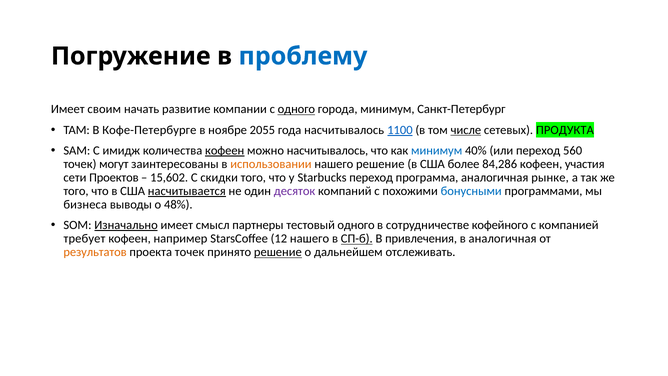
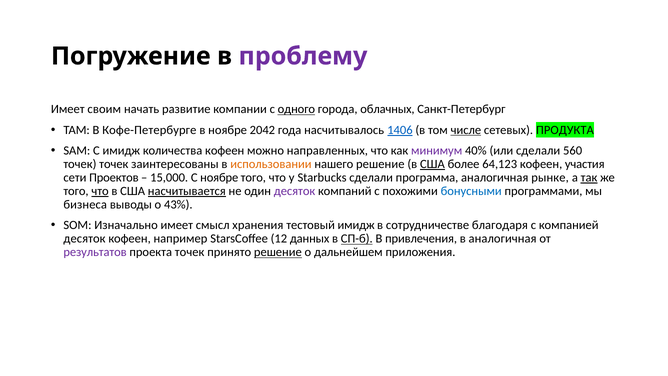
проблему colour: blue -> purple
города минимум: минимум -> облачных
2055: 2055 -> 2042
1100: 1100 -> 1406
кофеен at (225, 150) underline: present -> none
можно насчитывалось: насчитывалось -> направленных
минимум at (437, 150) colour: blue -> purple
или переход: переход -> сделали
точек могут: могут -> точек
США at (432, 164) underline: none -> present
84,286: 84,286 -> 64,123
15,602: 15,602 -> 15,000
С скидки: скидки -> ноябре
Starbucks переход: переход -> сделали
так underline: none -> present
что at (100, 191) underline: none -> present
48%: 48% -> 43%
Изначально underline: present -> none
партнеры: партнеры -> хранения
тестовый одного: одного -> имидж
кофейного: кофейного -> благодаря
требует at (84, 239): требует -> десяток
12 нашего: нашего -> данных
результатов colour: orange -> purple
отслеживать: отслеживать -> приложения
